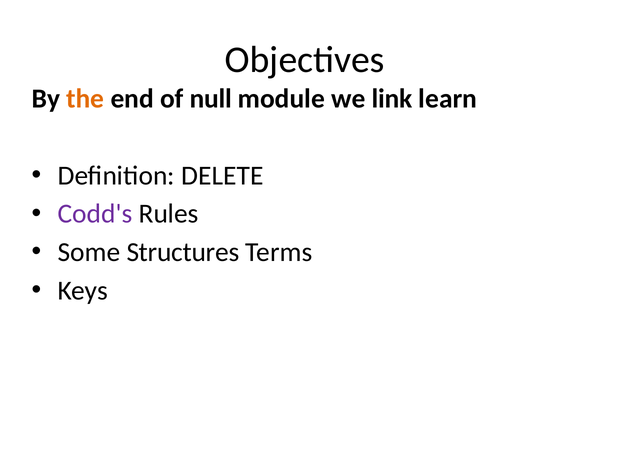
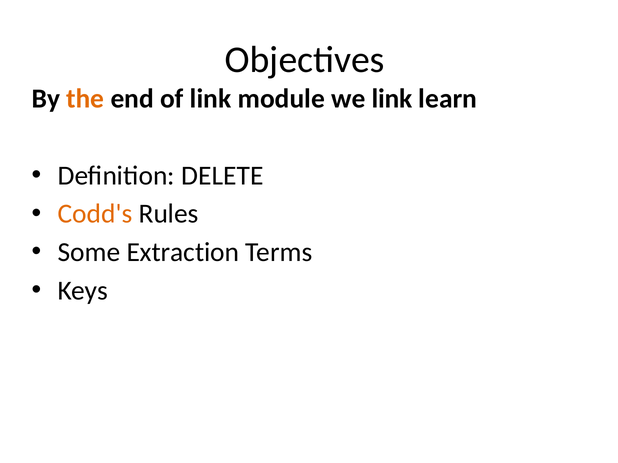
of null: null -> link
Codd's colour: purple -> orange
Structures: Structures -> Extraction
